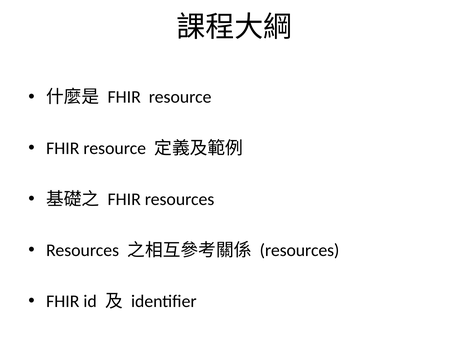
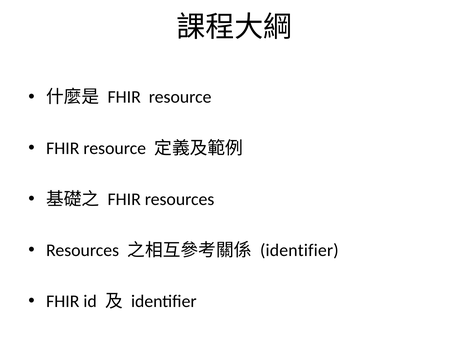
resources at (300, 250): resources -> identifier
